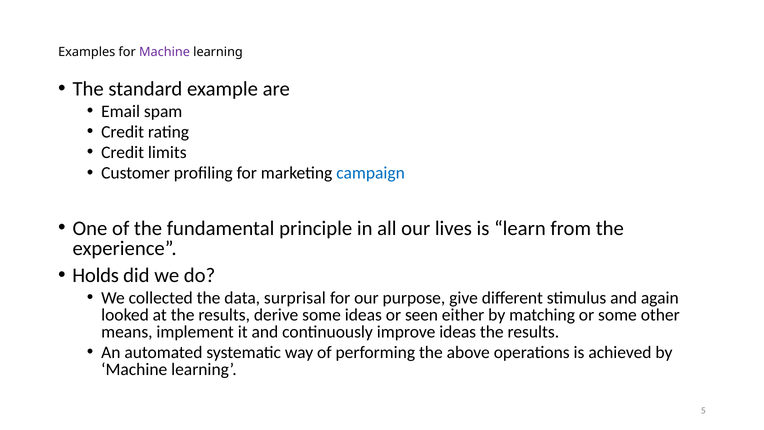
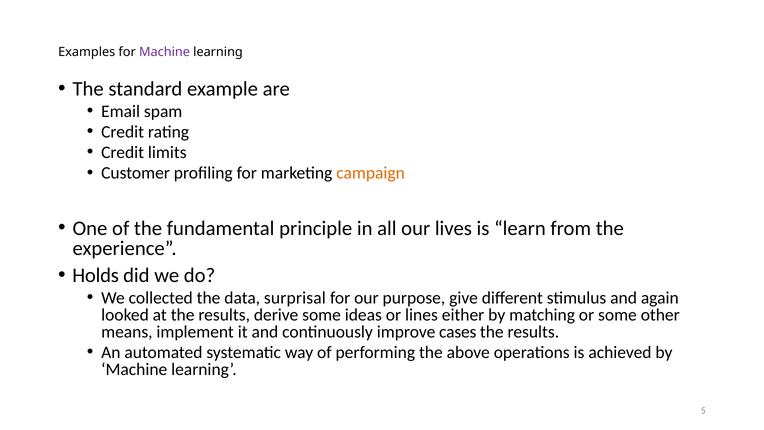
campaign colour: blue -> orange
seen: seen -> lines
improve ideas: ideas -> cases
